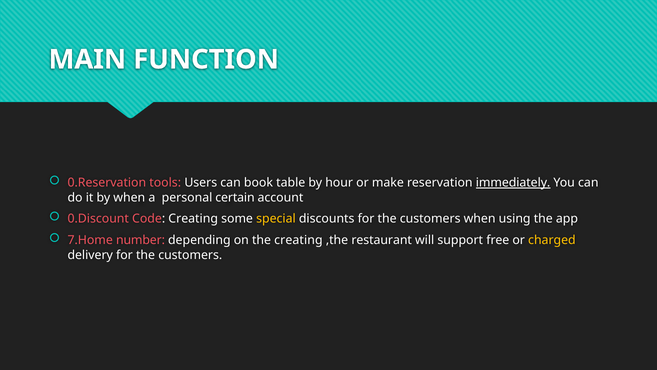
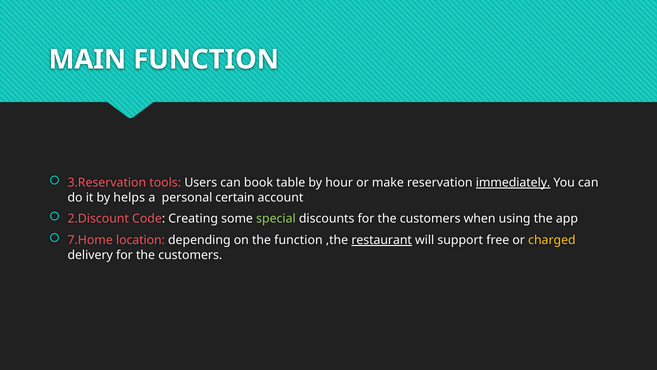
0.Reservation: 0.Reservation -> 3.Reservation
by when: when -> helps
0.Discount: 0.Discount -> 2.Discount
special colour: yellow -> light green
number: number -> location
the creating: creating -> function
restaurant underline: none -> present
